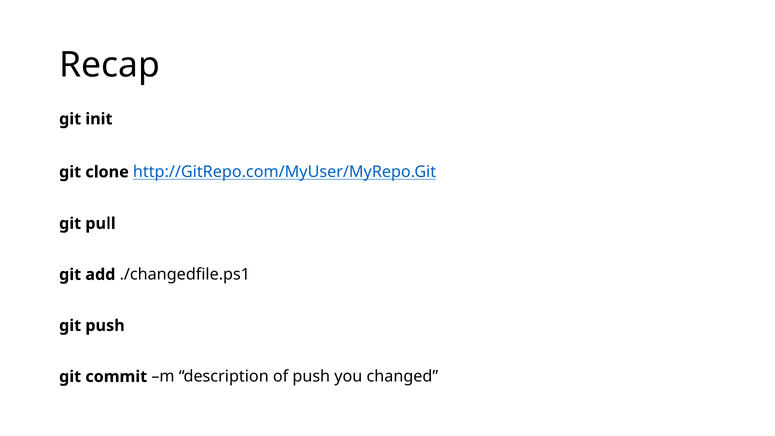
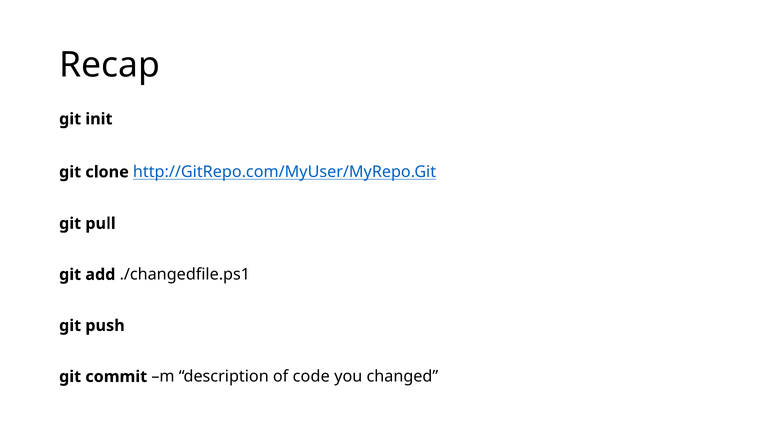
of push: push -> code
